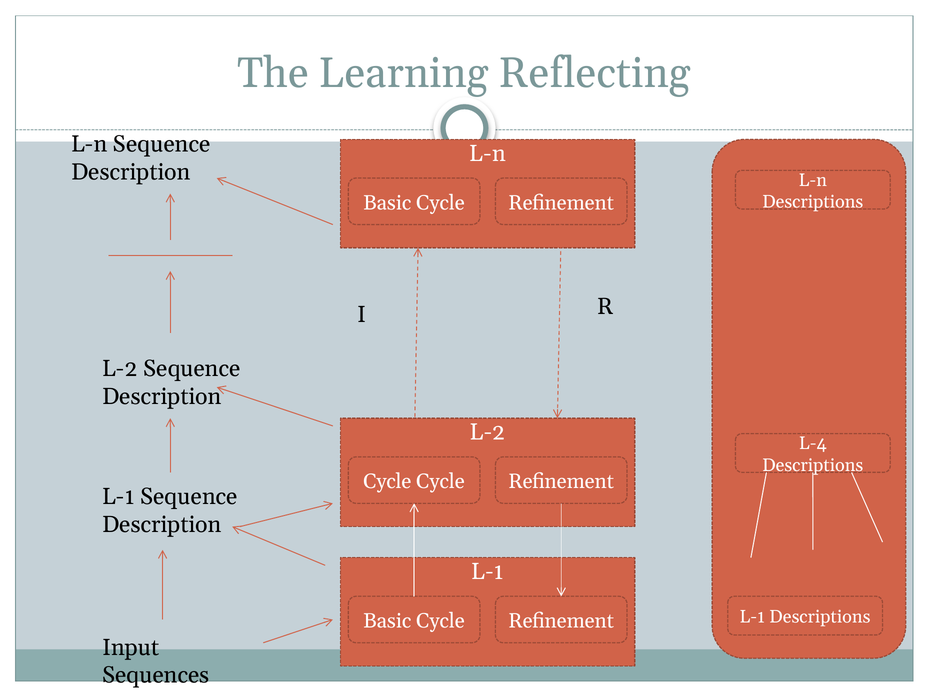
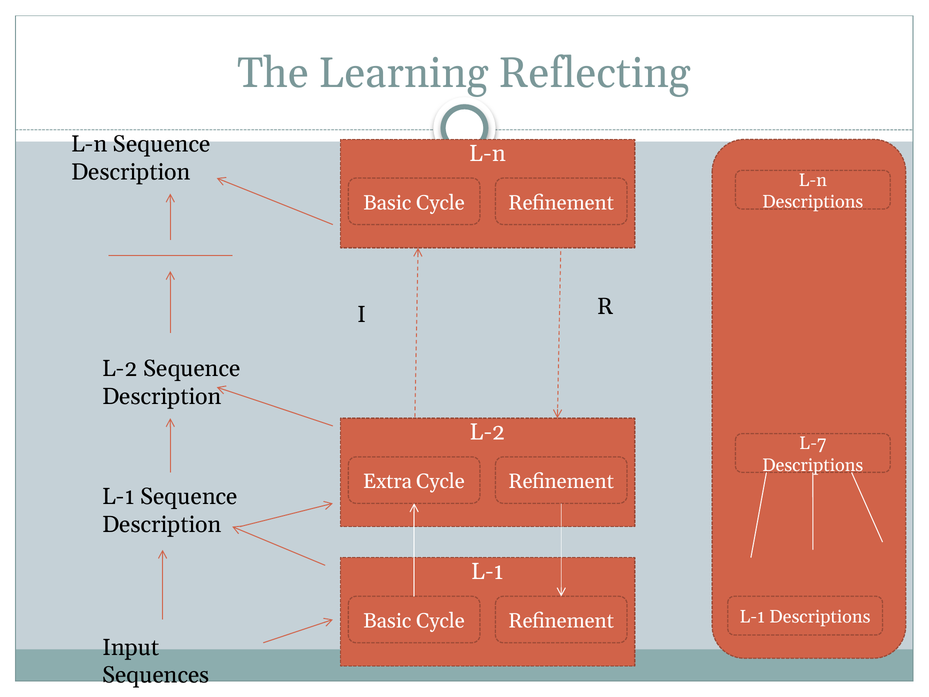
L-4: L-4 -> L-7
Cycle at (387, 481): Cycle -> Extra
